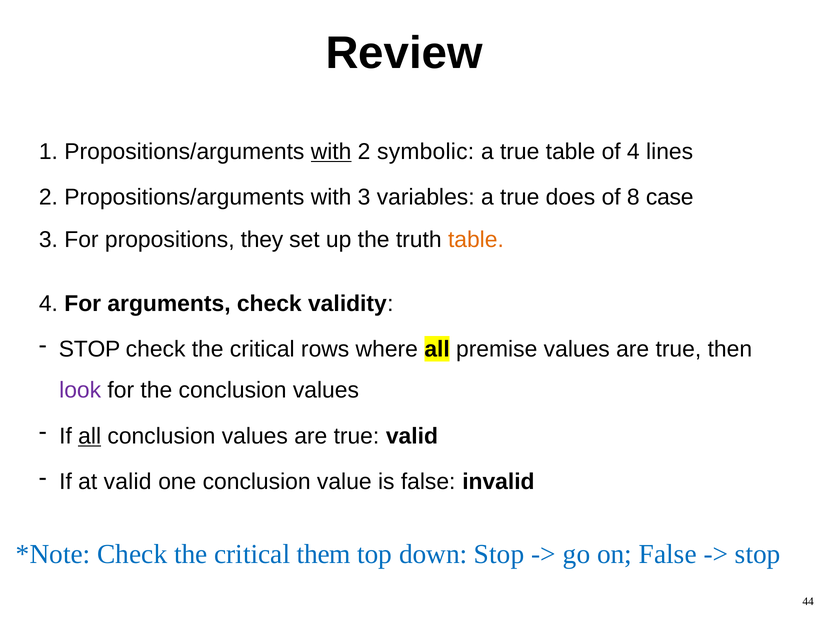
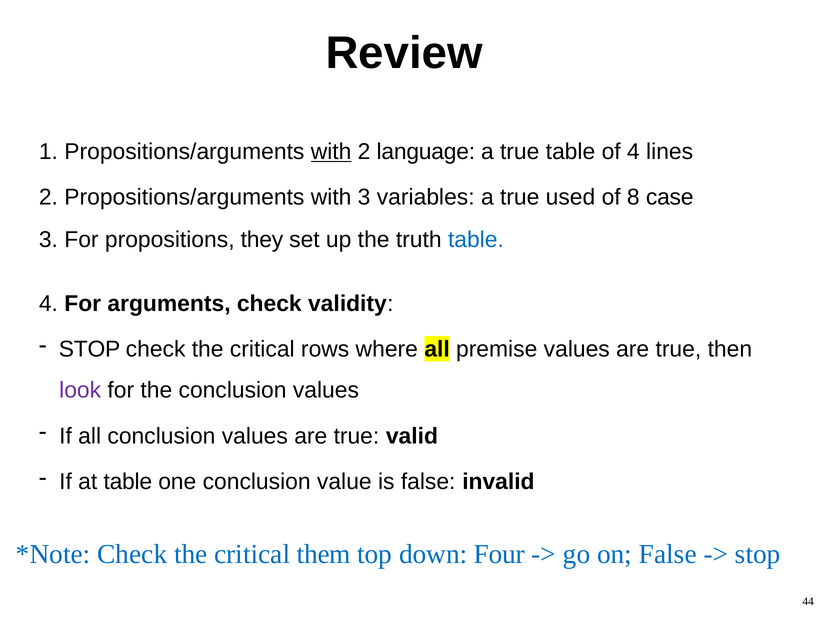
symbolic: symbolic -> language
does: does -> used
table at (476, 240) colour: orange -> blue
all at (90, 436) underline: present -> none
at valid: valid -> table
down Stop: Stop -> Four
